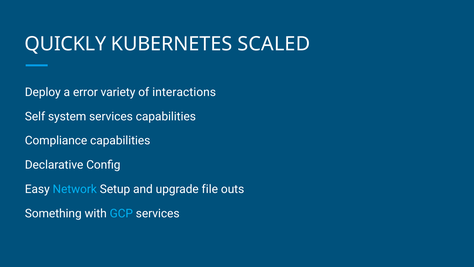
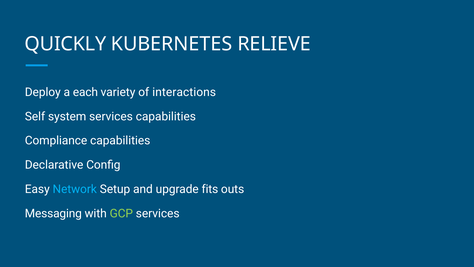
SCALED: SCALED -> RELIEVE
error: error -> each
file: file -> fits
Something: Something -> Messaging
GCP colour: light blue -> light green
